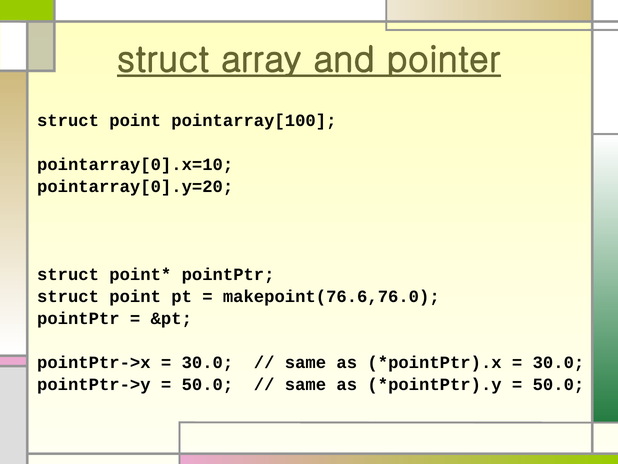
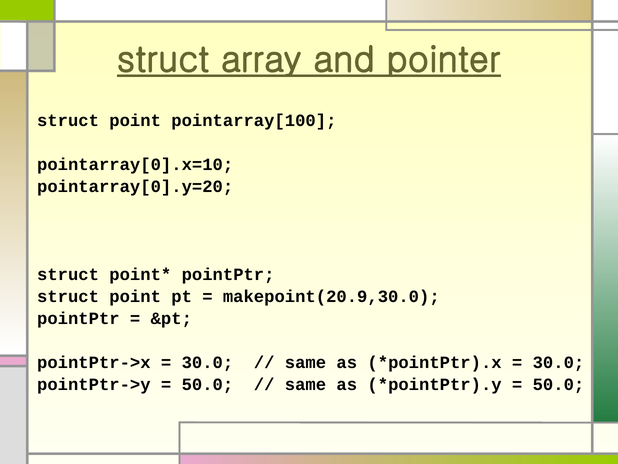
makepoint(76.6,76.0: makepoint(76.6,76.0 -> makepoint(20.9,30.0
